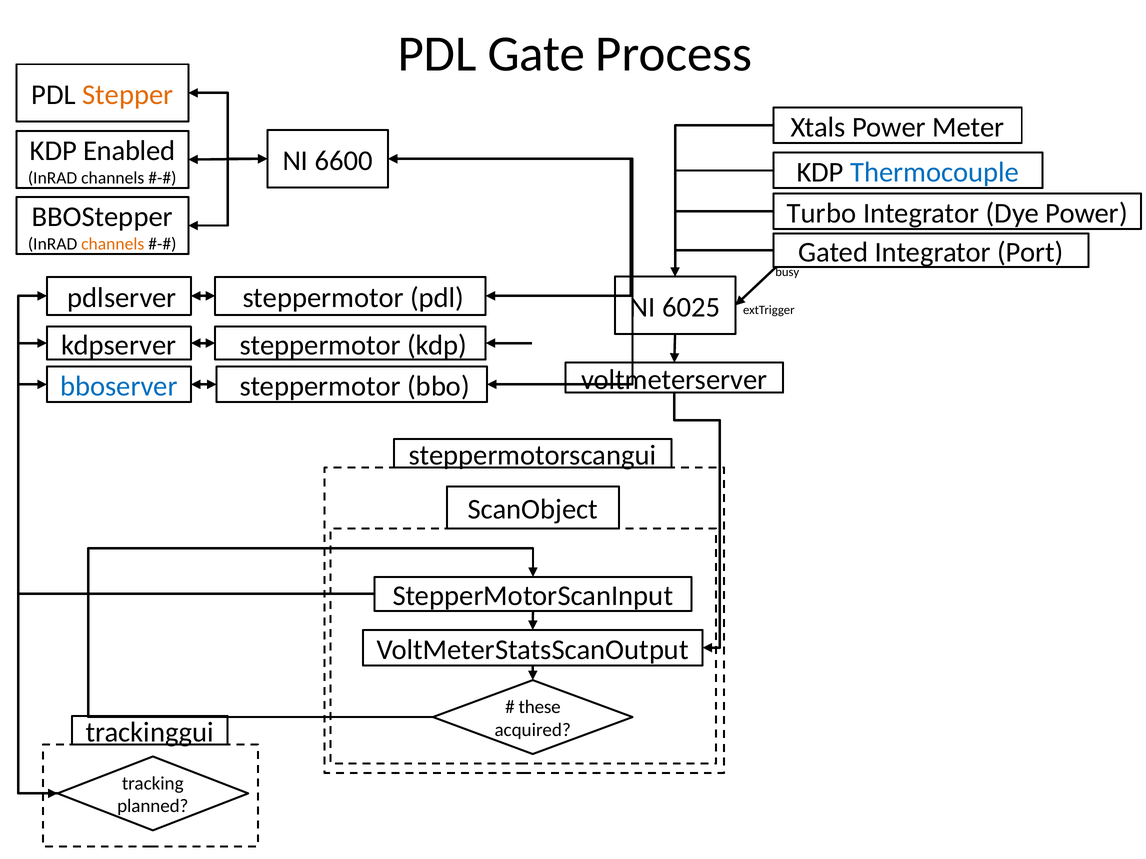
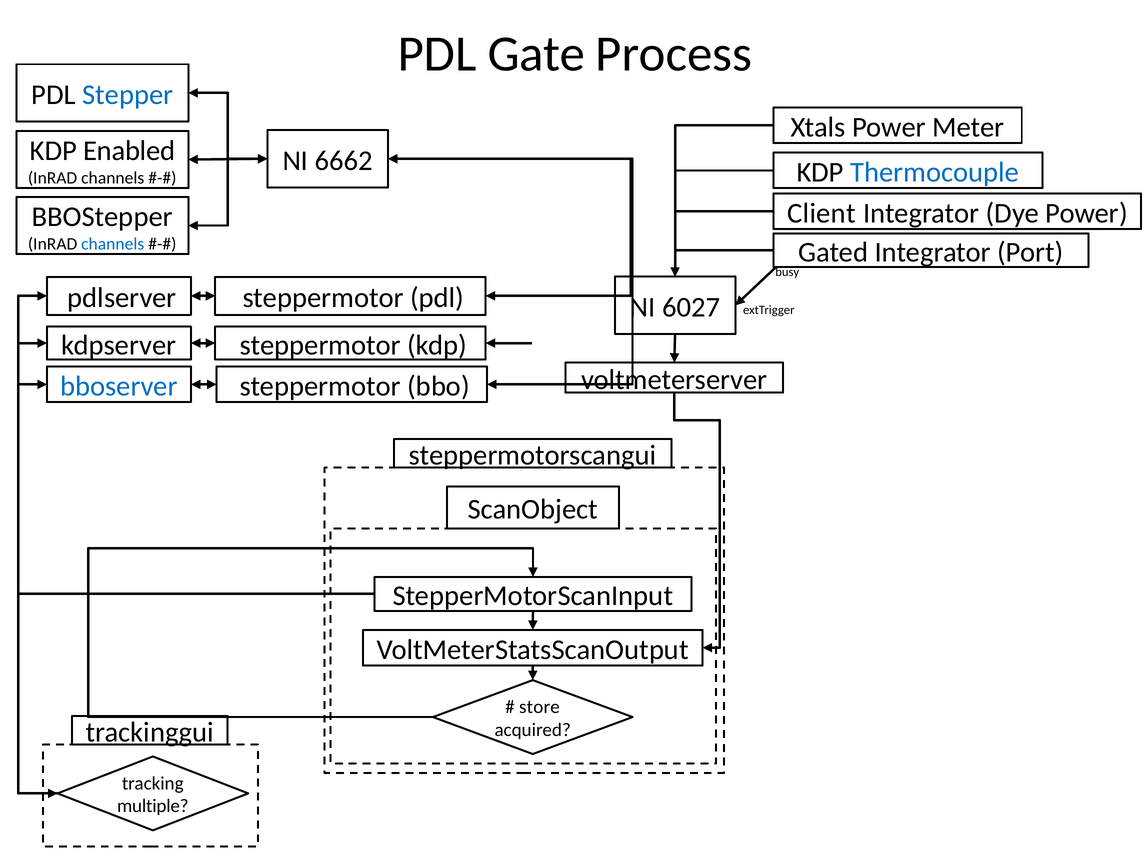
Stepper colour: orange -> blue
6600: 6600 -> 6662
Turbo: Turbo -> Client
channels at (113, 244) colour: orange -> blue
6025: 6025 -> 6027
these: these -> store
planned: planned -> multiple
